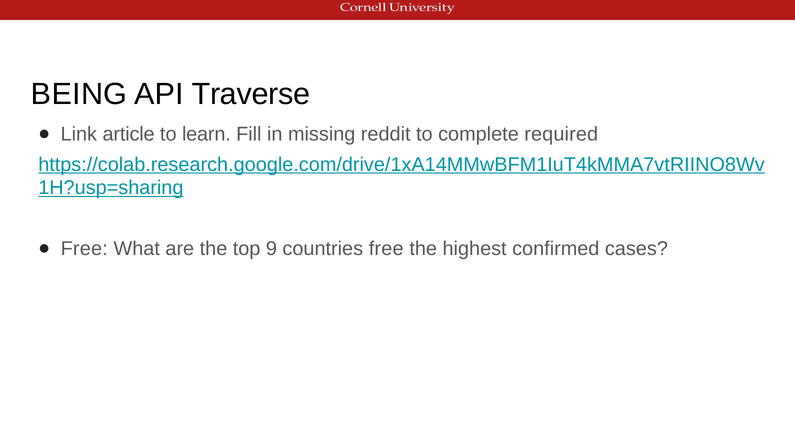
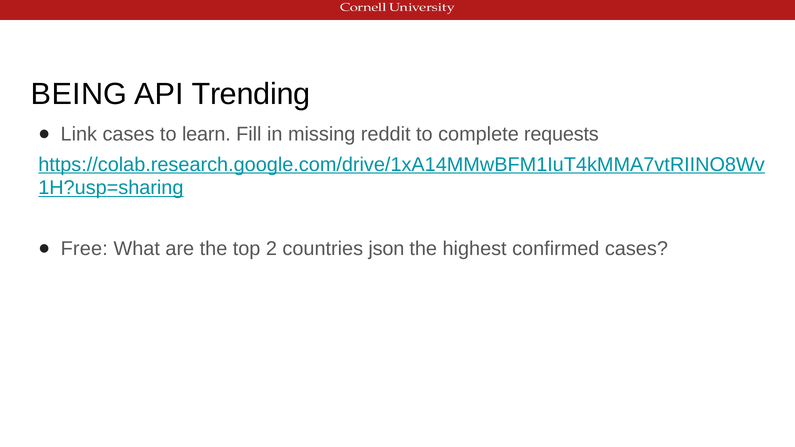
Traverse: Traverse -> Trending
Link article: article -> cases
required: required -> requests
9: 9 -> 2
countries free: free -> json
